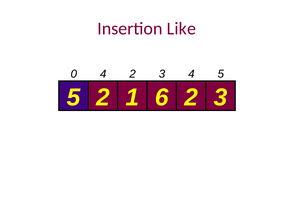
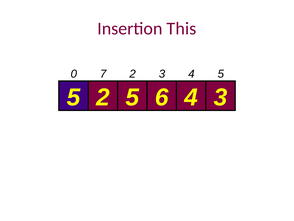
Like: Like -> This
0 4: 4 -> 7
5 2 1: 1 -> 5
6 2: 2 -> 4
